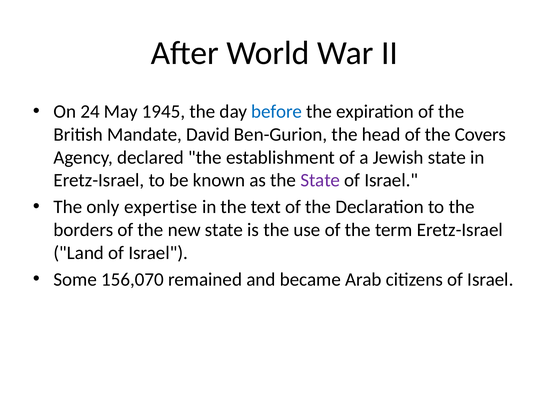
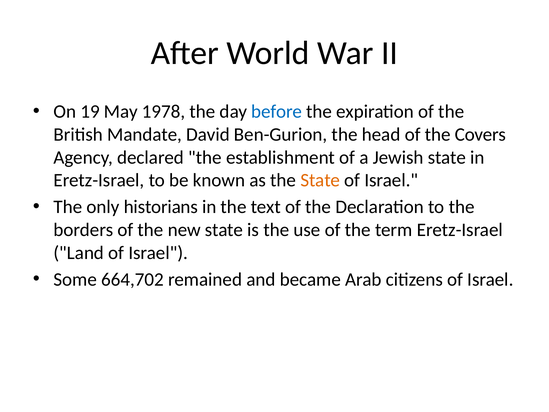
24: 24 -> 19
1945: 1945 -> 1978
State at (320, 180) colour: purple -> orange
expertise: expertise -> historians
156,070: 156,070 -> 664,702
